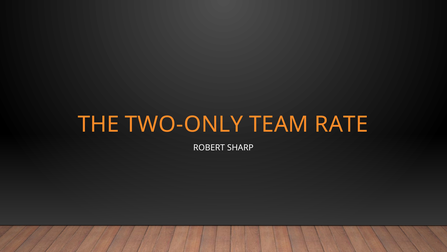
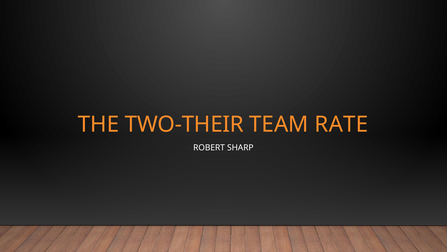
TWO-ONLY: TWO-ONLY -> TWO-THEIR
